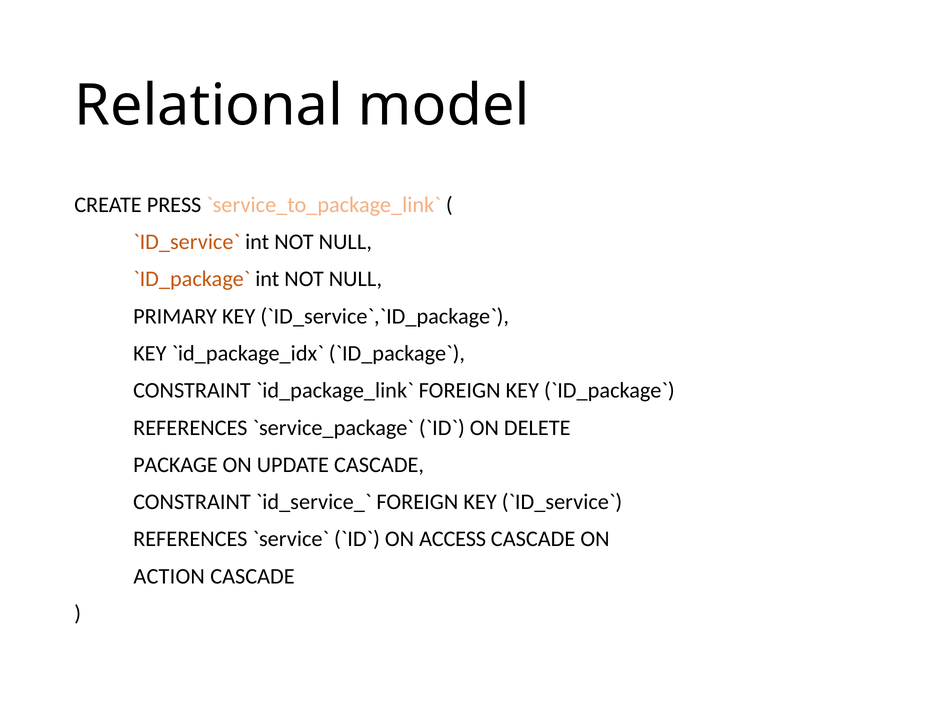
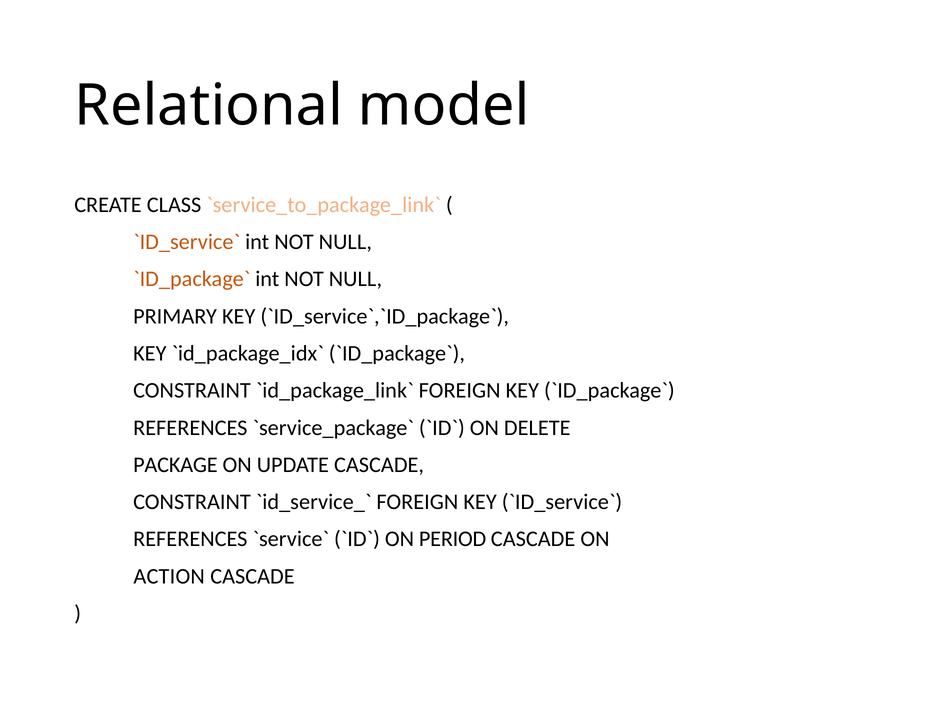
PRESS: PRESS -> CLASS
ACCESS: ACCESS -> PERIOD
